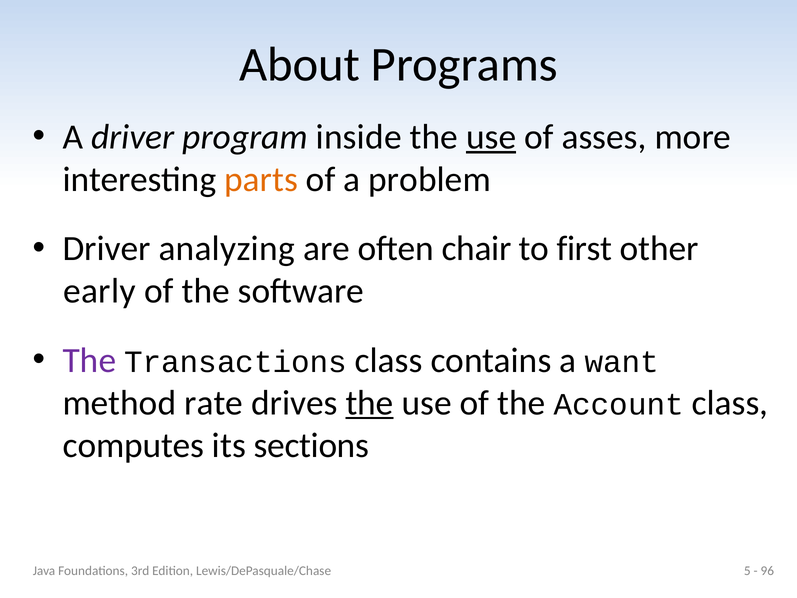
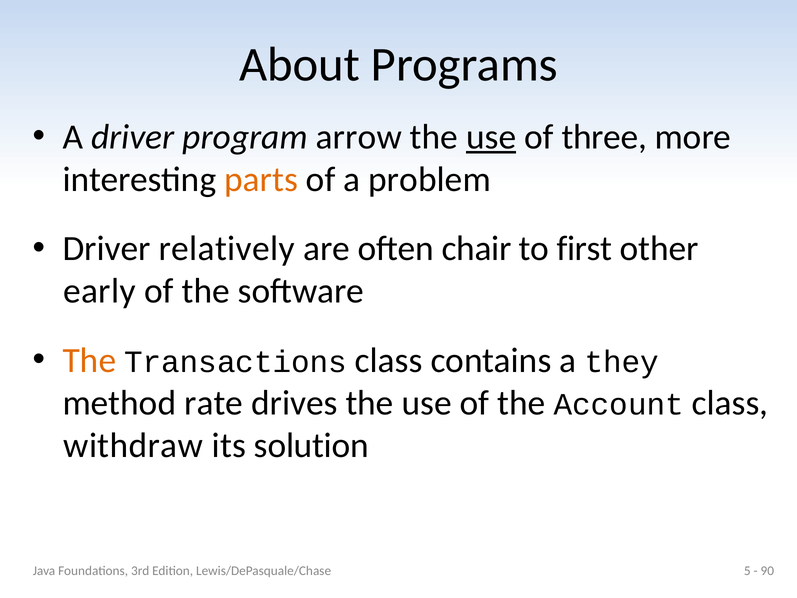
inside: inside -> arrow
asses: asses -> three
analyzing: analyzing -> relatively
The at (89, 360) colour: purple -> orange
want: want -> they
the at (370, 403) underline: present -> none
computes: computes -> withdraw
sections: sections -> solution
96: 96 -> 90
